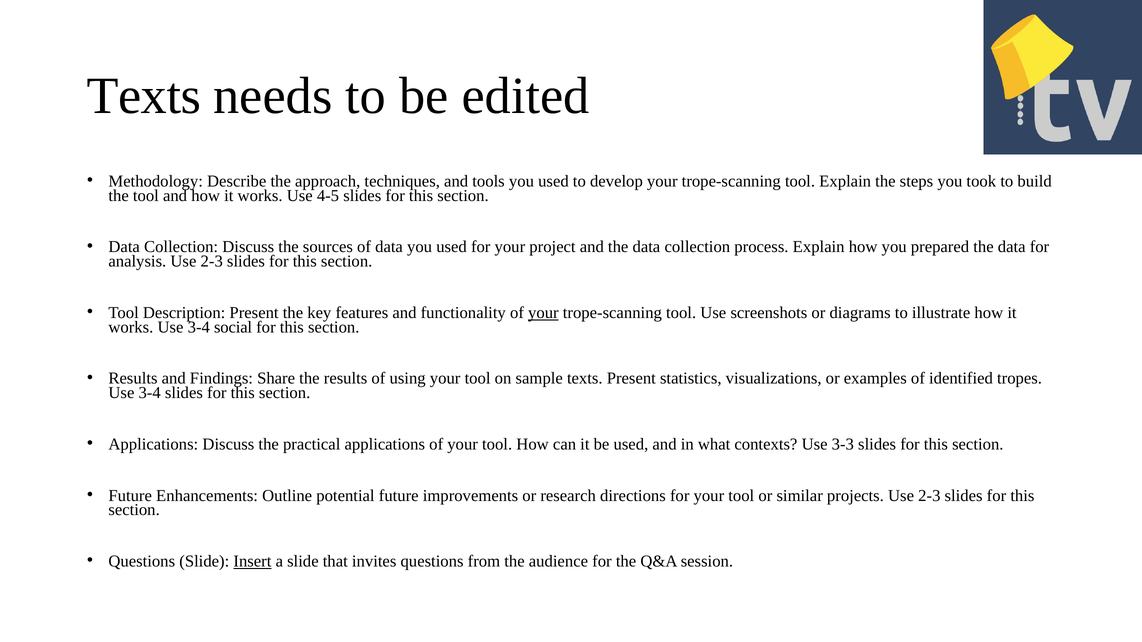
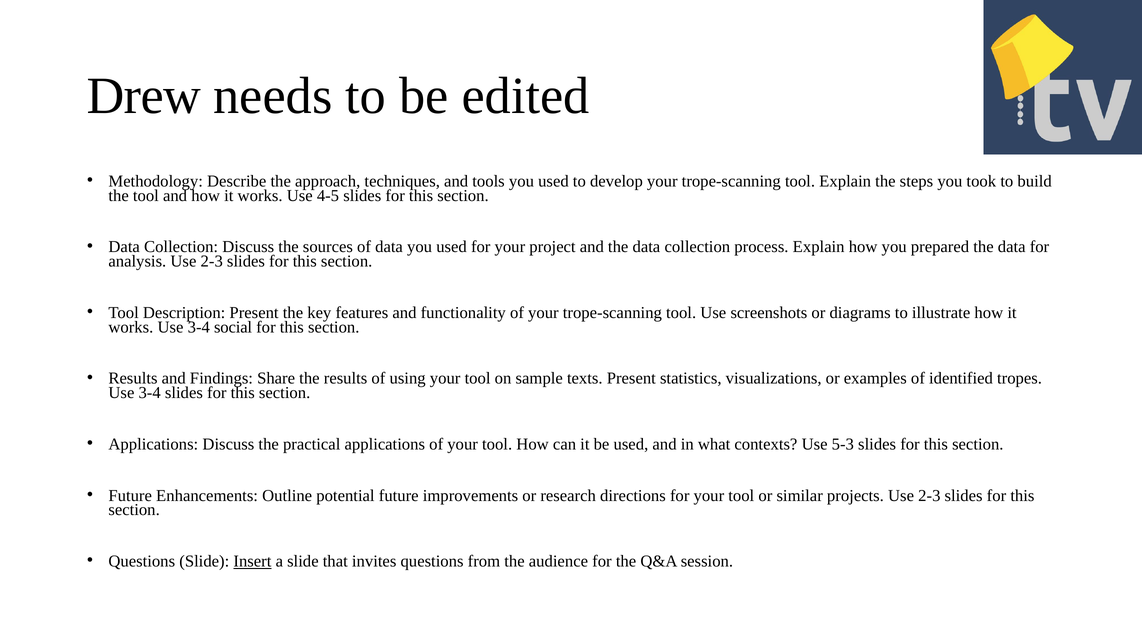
Texts at (144, 96): Texts -> Drew
your at (543, 313) underline: present -> none
3-3: 3-3 -> 5-3
